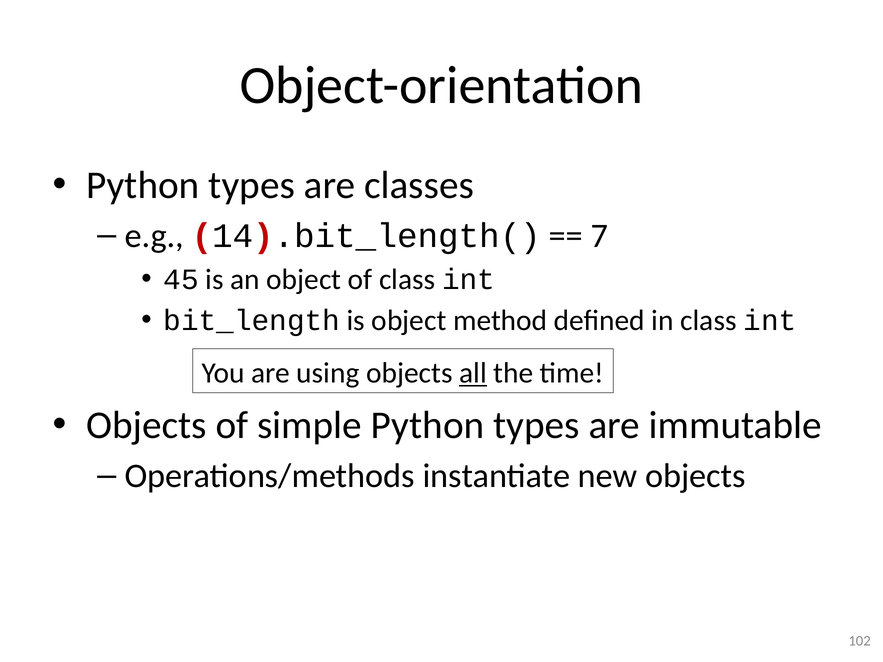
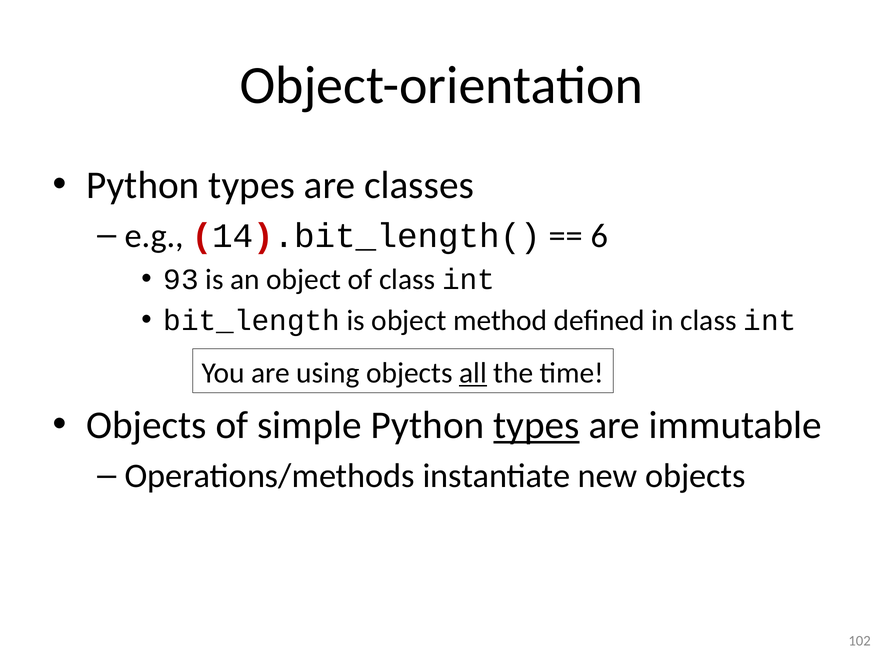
7: 7 -> 6
45: 45 -> 93
types at (536, 426) underline: none -> present
